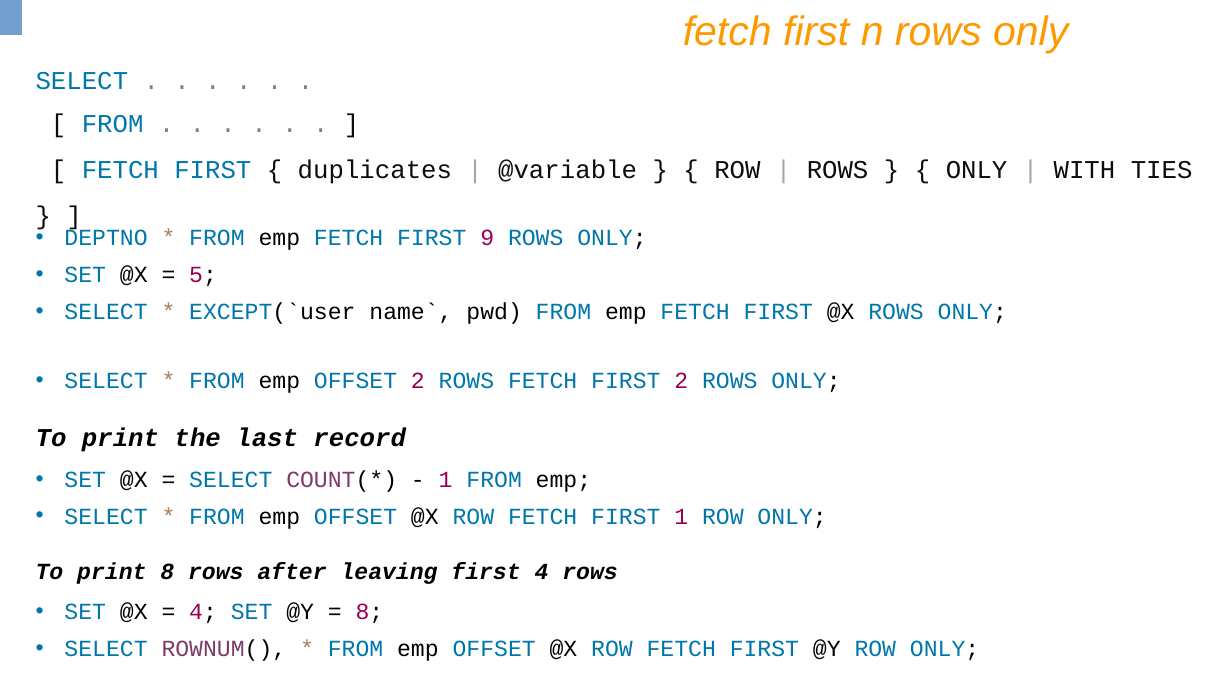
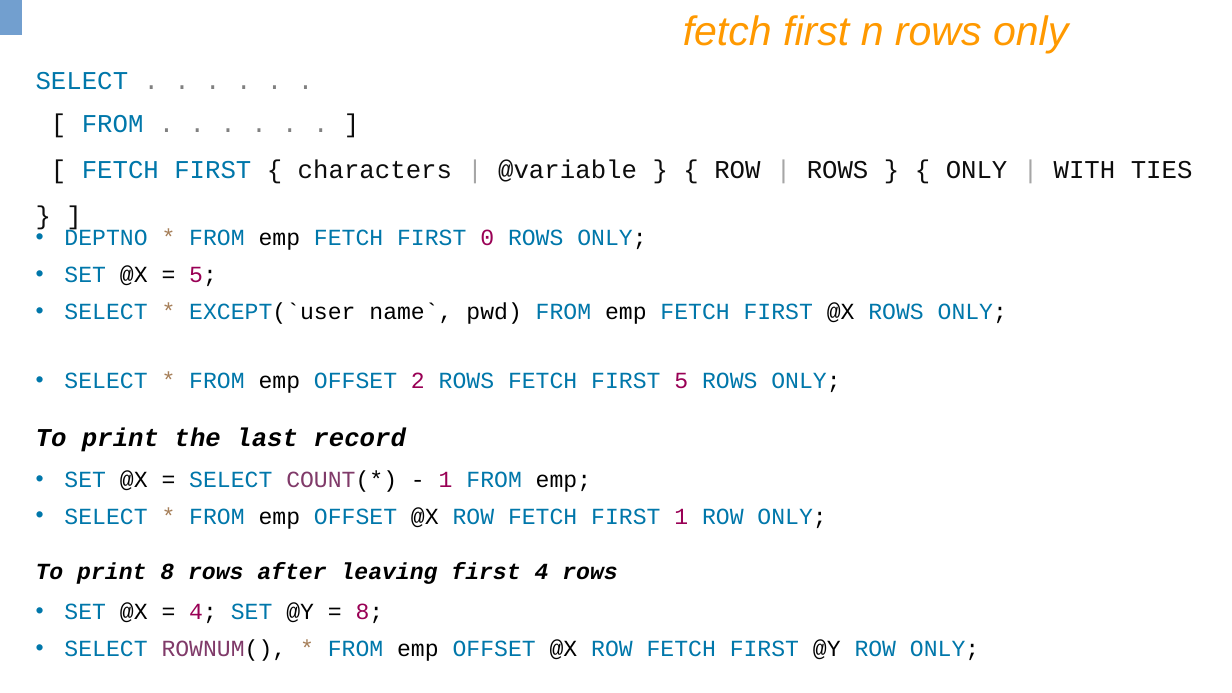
duplicates: duplicates -> characters
9: 9 -> 0
FIRST 2: 2 -> 5
